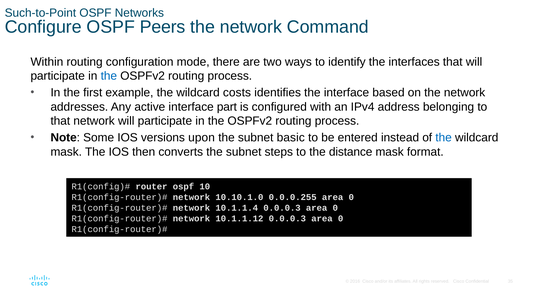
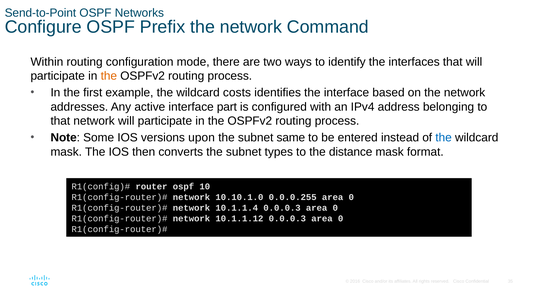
Such-to-Point: Such-to-Point -> Send-to-Point
Peers: Peers -> Prefix
the at (109, 76) colour: blue -> orange
basic: basic -> same
steps: steps -> types
